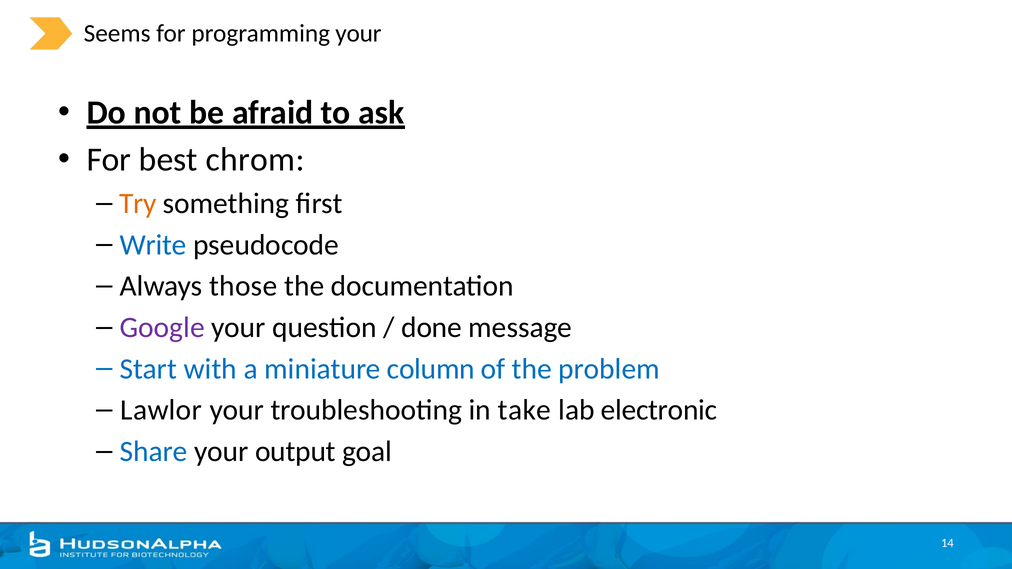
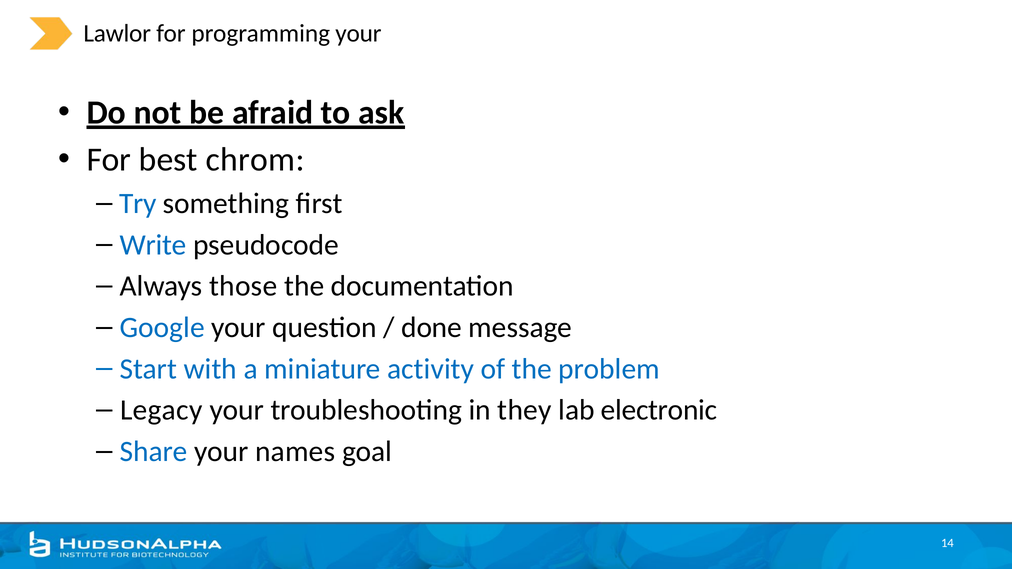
Seems: Seems -> Lawlor
Try colour: orange -> blue
Google colour: purple -> blue
column: column -> activity
Lawlor: Lawlor -> Legacy
take: take -> they
output: output -> names
